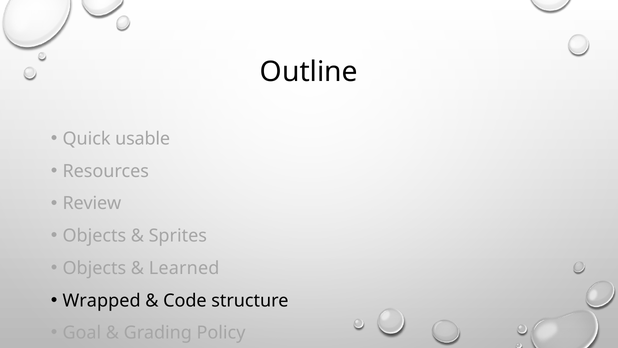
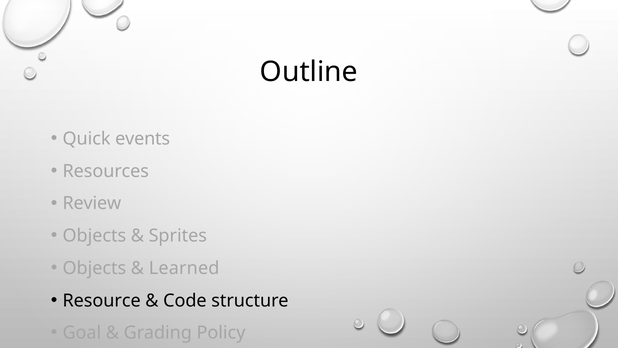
usable: usable -> events
Wrapped: Wrapped -> Resource
